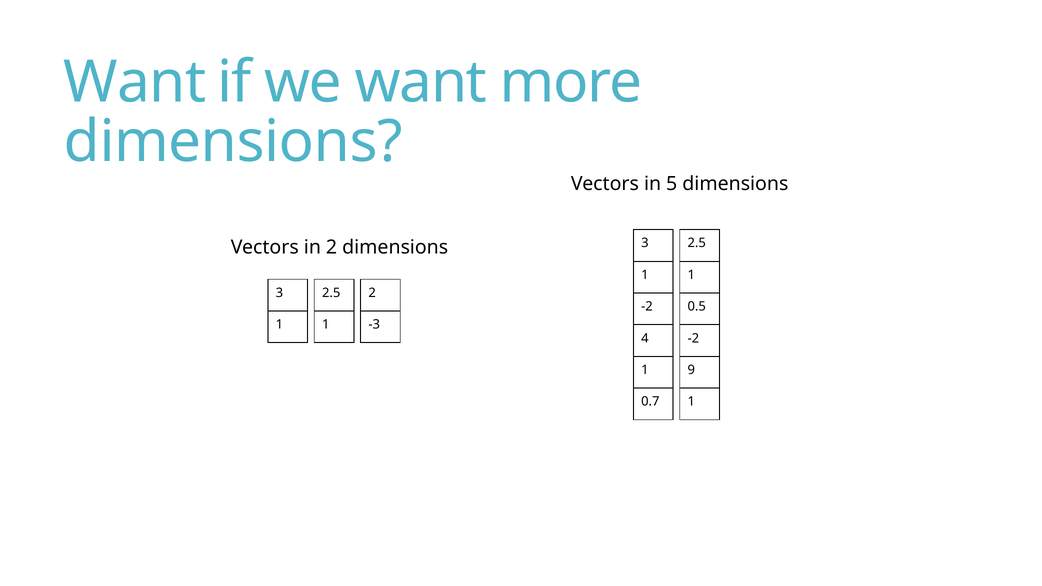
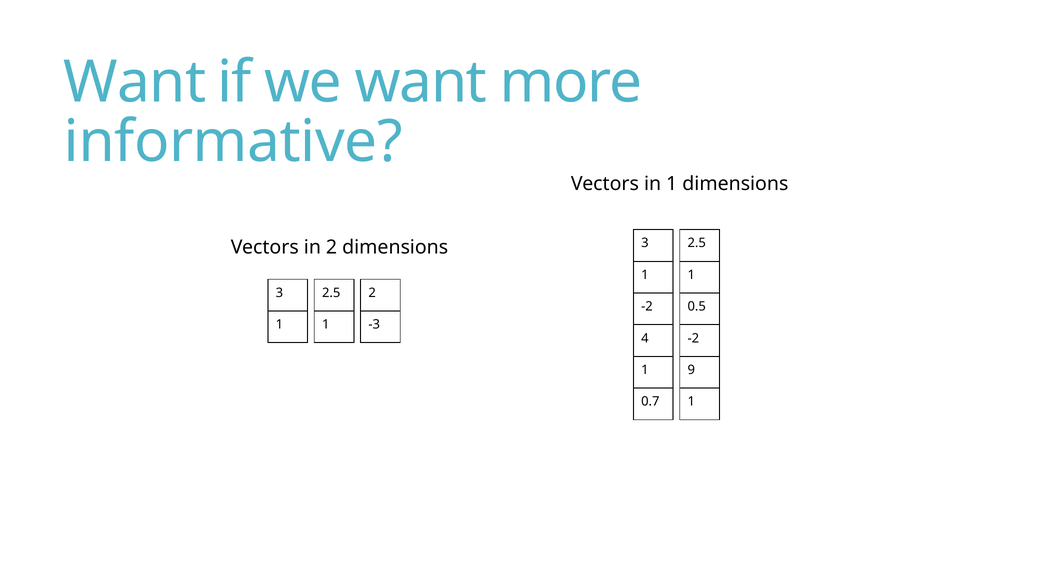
dimensions at (233, 142): dimensions -> informative
in 5: 5 -> 1
